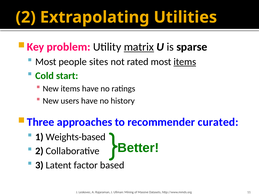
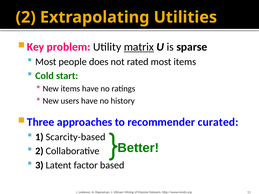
sites: sites -> does
items at (185, 62) underline: present -> none
Weights-based: Weights-based -> Scarcity-based
